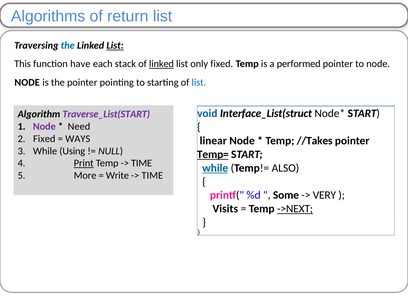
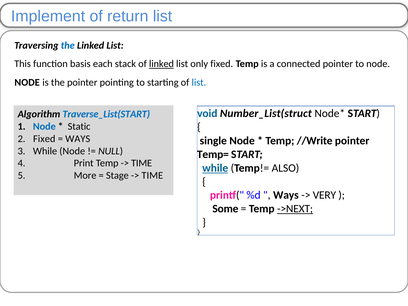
Algorithms: Algorithms -> Implement
List at (115, 46) underline: present -> none
have: have -> basis
performed: performed -> connected
Interface_List(struct: Interface_List(struct -> Number_List(struct
Traverse_List(START colour: purple -> blue
Node at (44, 127) colour: purple -> blue
Need: Need -> Static
linear: linear -> single
//Takes: //Takes -> //Write
While Using: Using -> Node
Temp= underline: present -> none
Print underline: present -> none
Write: Write -> Stage
Some at (286, 195): Some -> Ways
Visits: Visits -> Some
